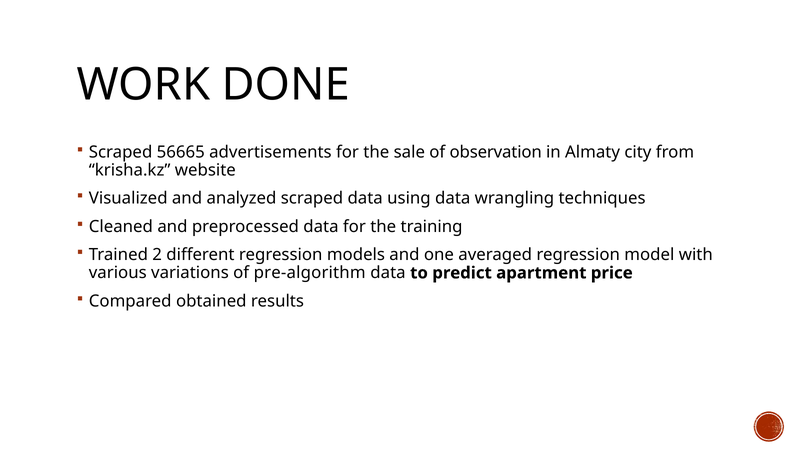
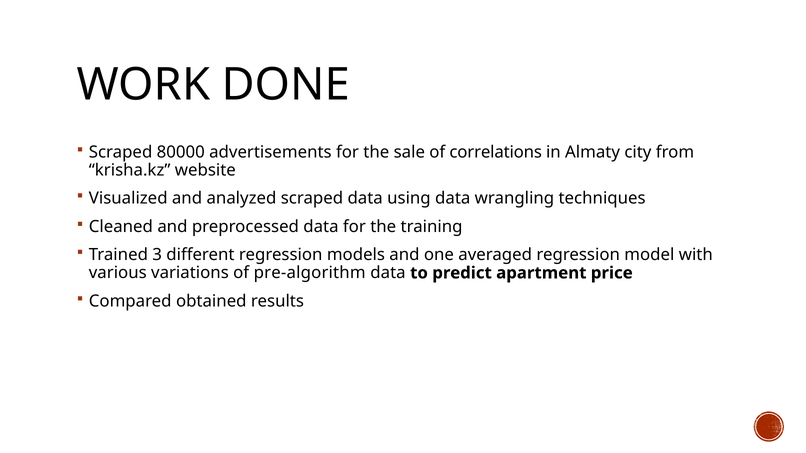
56665: 56665 -> 80000
observation: observation -> correlations
2: 2 -> 3
